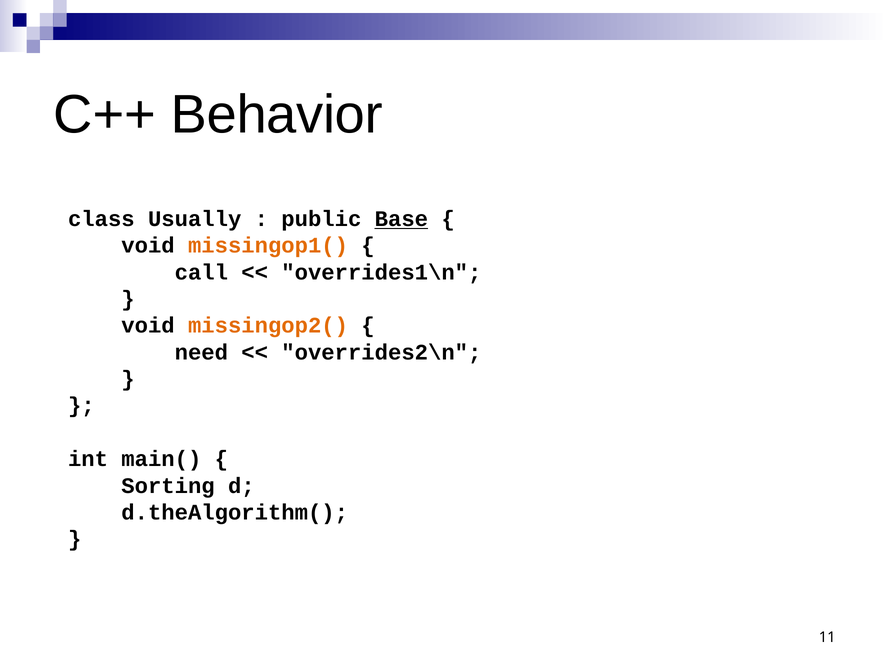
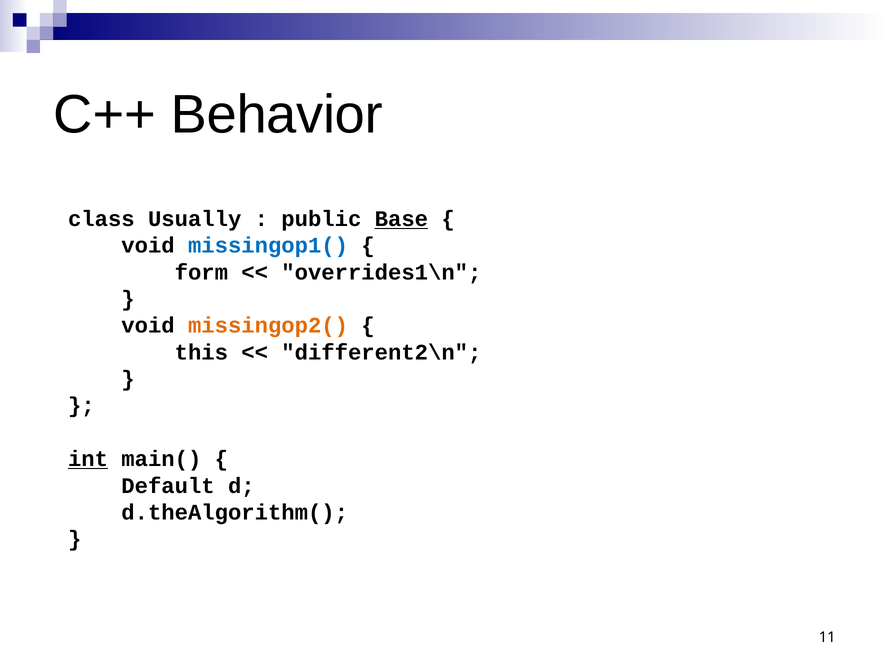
missingop1( colour: orange -> blue
call: call -> form
need: need -> this
overrides2\n: overrides2\n -> different2\n
int underline: none -> present
Sorting: Sorting -> Default
